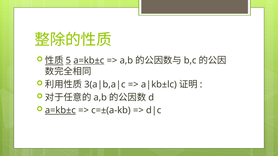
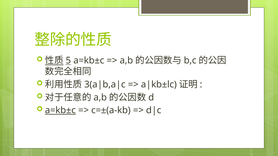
a=kb±c at (89, 61) underline: present -> none
